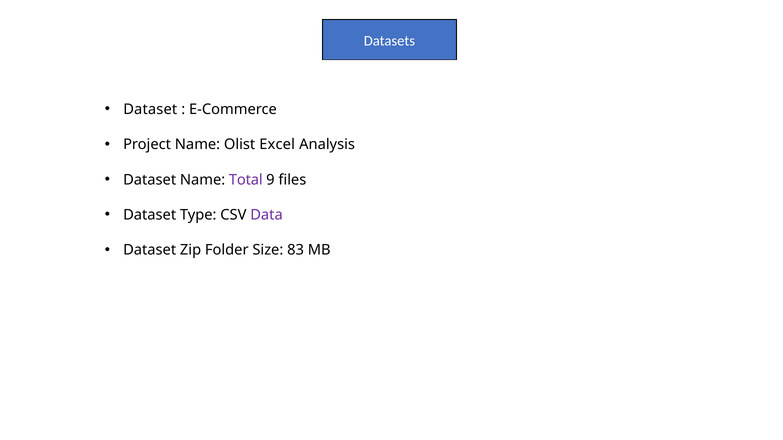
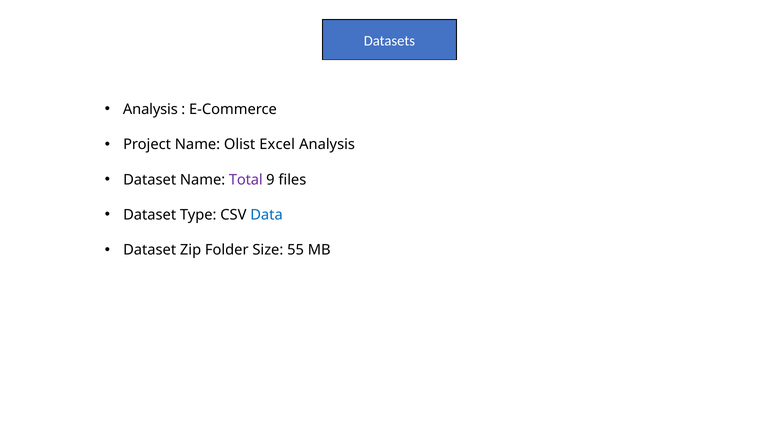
Dataset at (150, 109): Dataset -> Analysis
Data colour: purple -> blue
83: 83 -> 55
